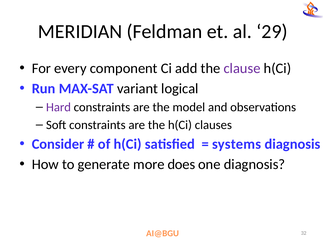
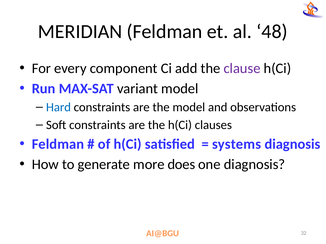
29: 29 -> 48
variant logical: logical -> model
Hard colour: purple -> blue
Consider at (58, 144): Consider -> Feldman
